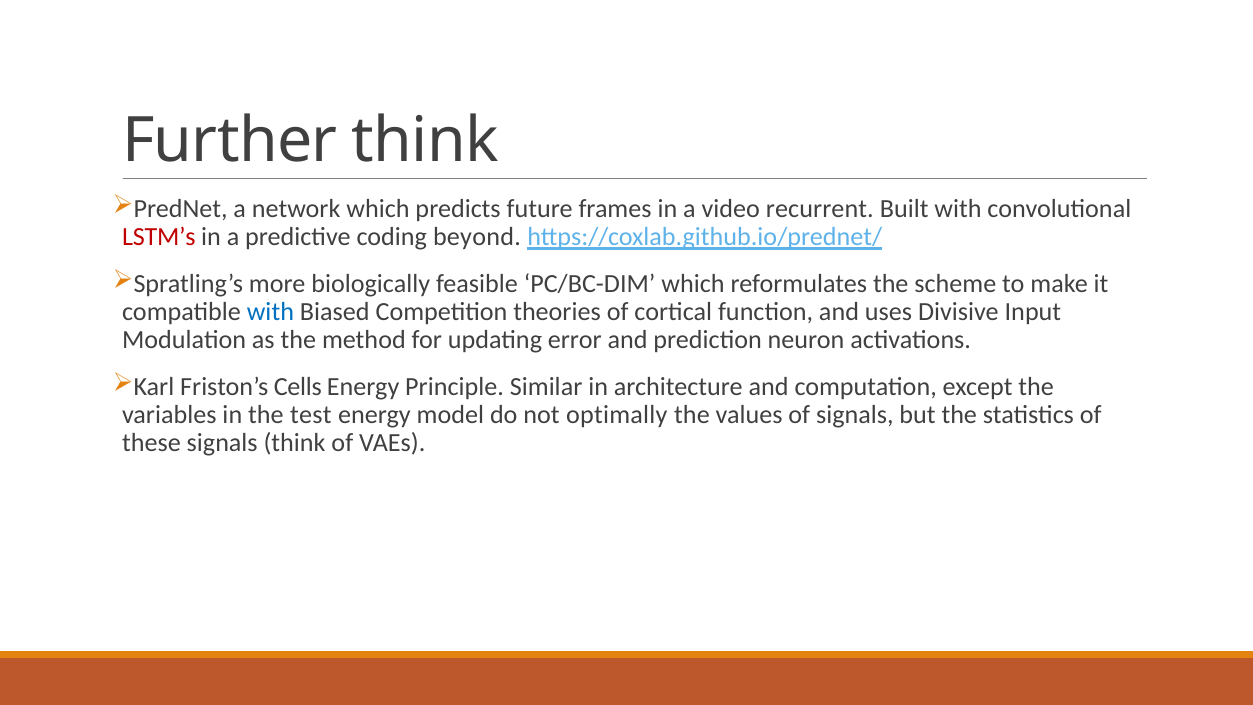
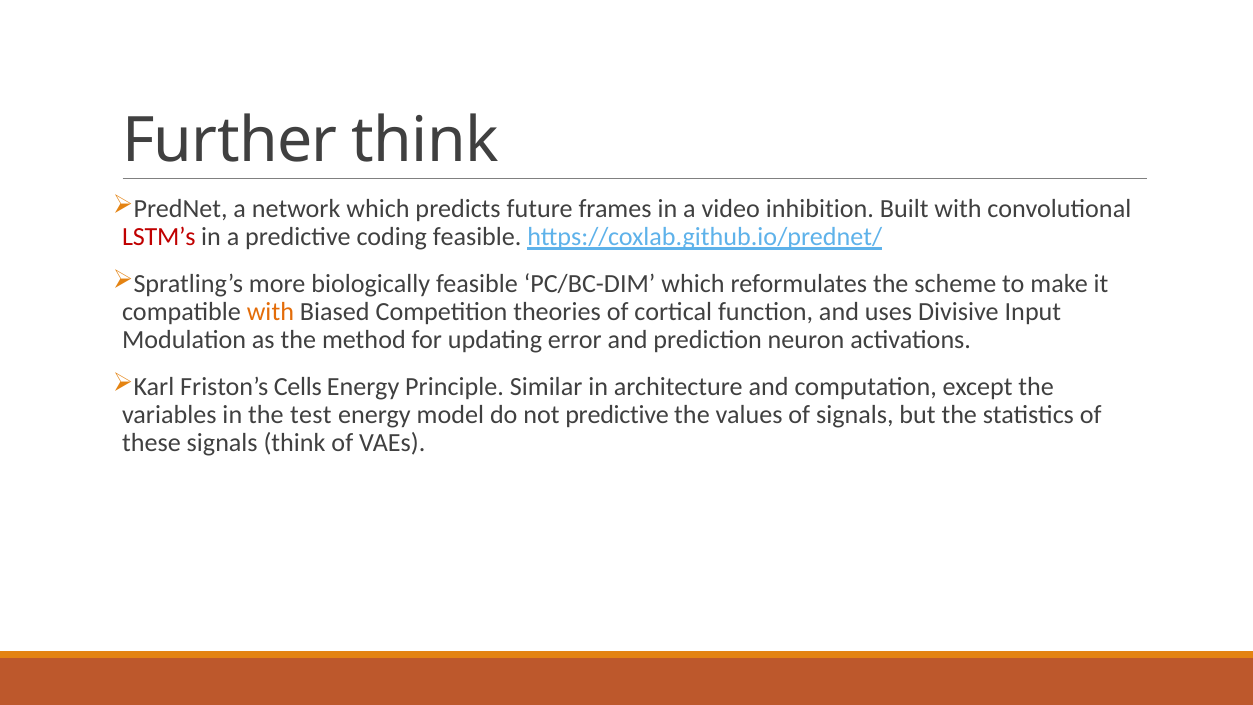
recurrent: recurrent -> inhibition
coding beyond: beyond -> feasible
with at (270, 312) colour: blue -> orange
not optimally: optimally -> predictive
